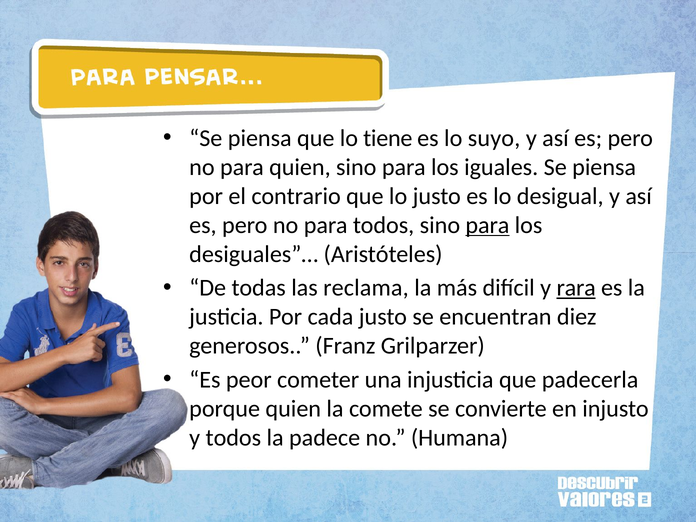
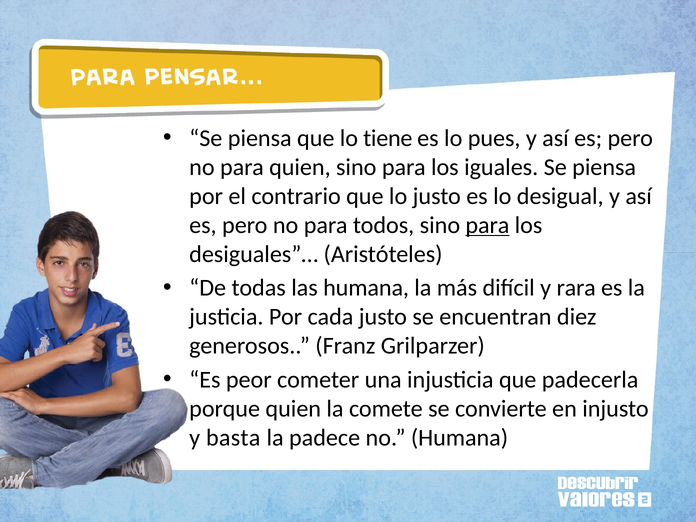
suyo: suyo -> pues
las reclama: reclama -> humana
rara underline: present -> none
y todos: todos -> basta
